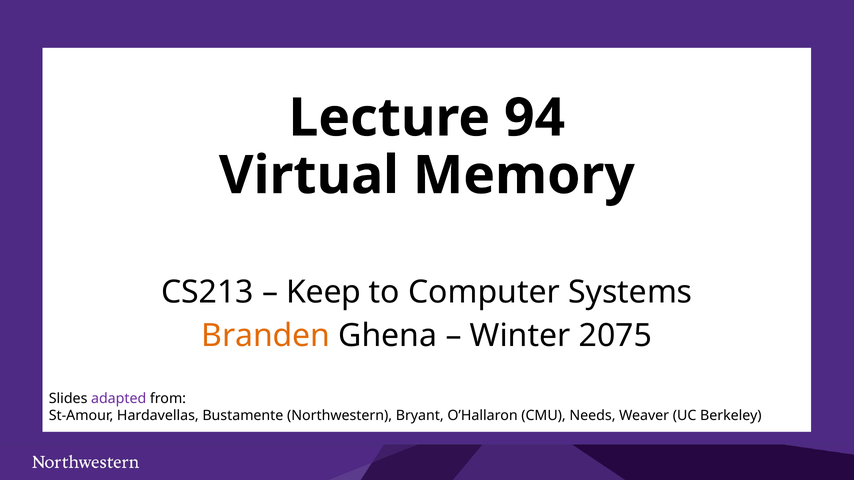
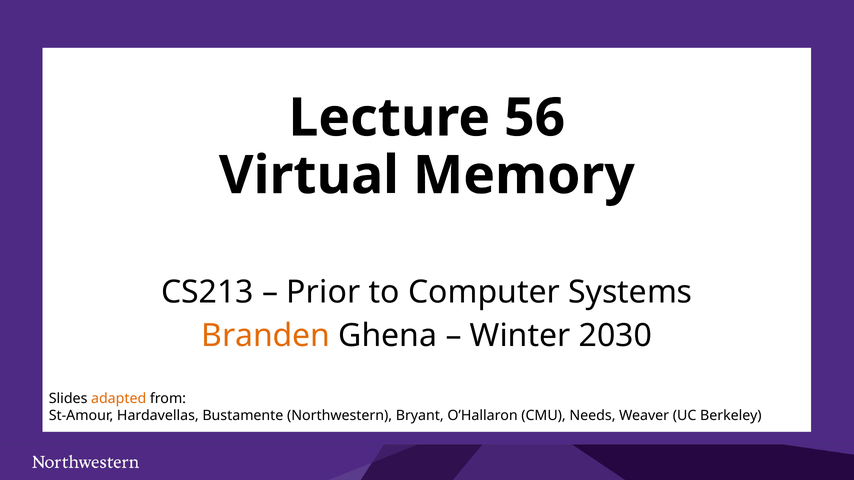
94: 94 -> 56
Keep: Keep -> Prior
2075: 2075 -> 2030
adapted colour: purple -> orange
